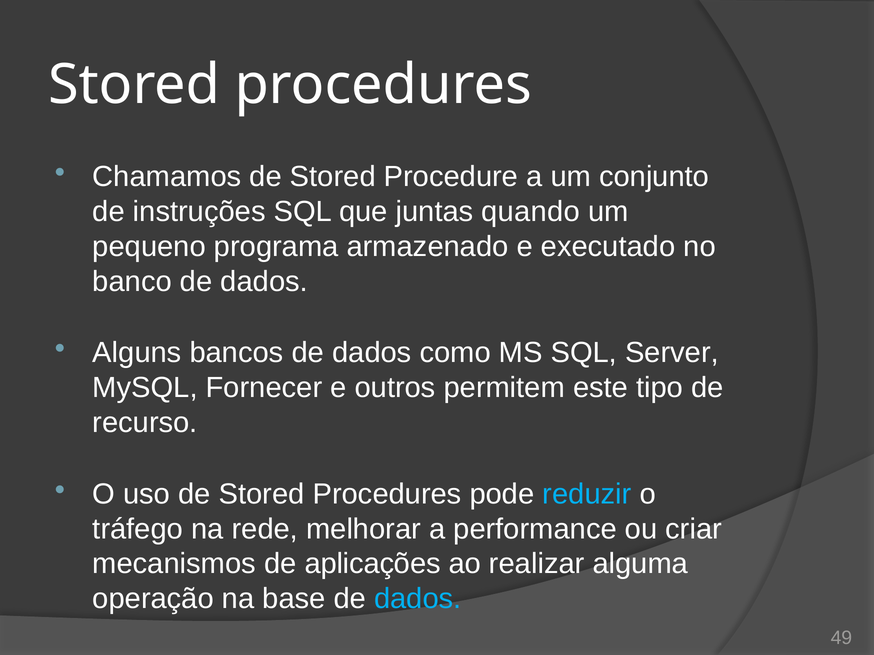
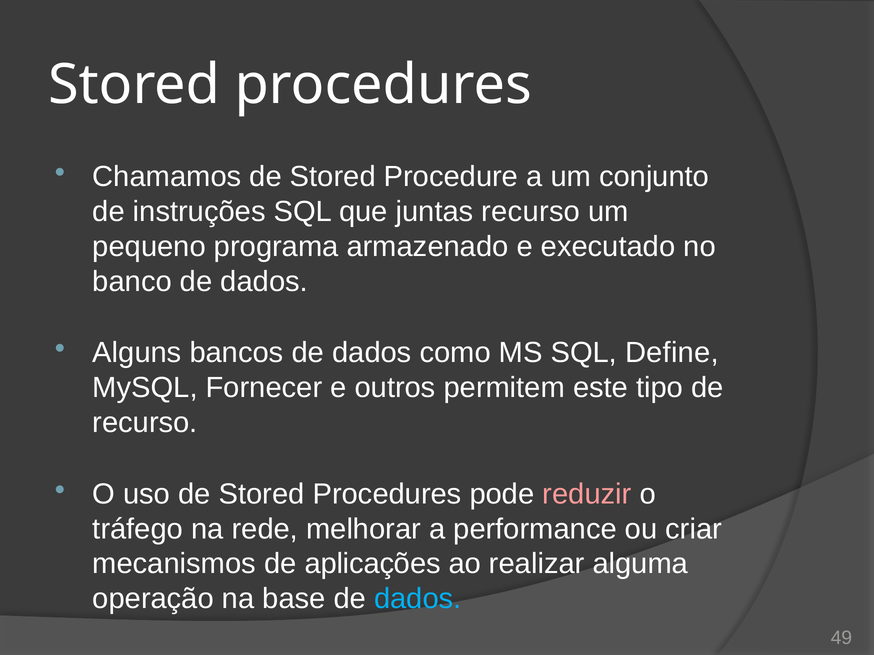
juntas quando: quando -> recurso
Server: Server -> Define
reduzir colour: light blue -> pink
